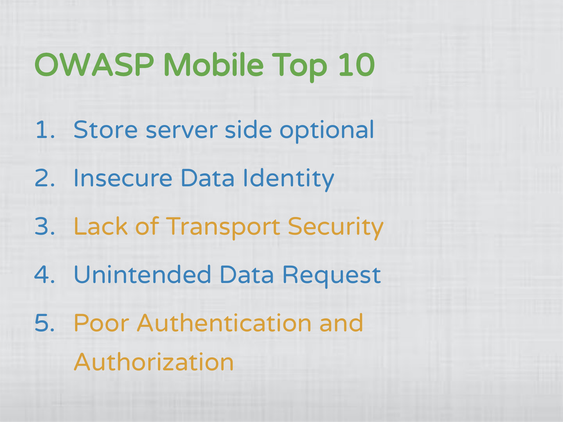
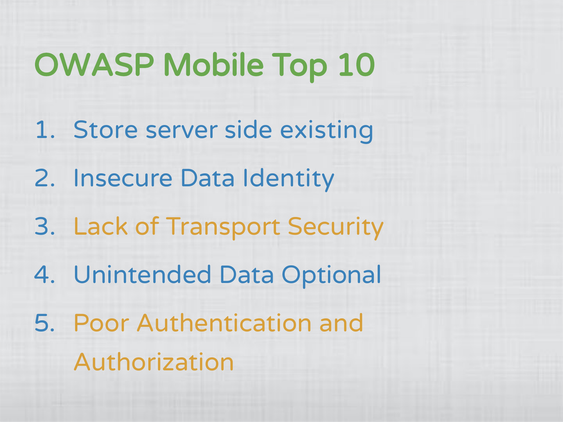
optional: optional -> existing
Request: Request -> Optional
